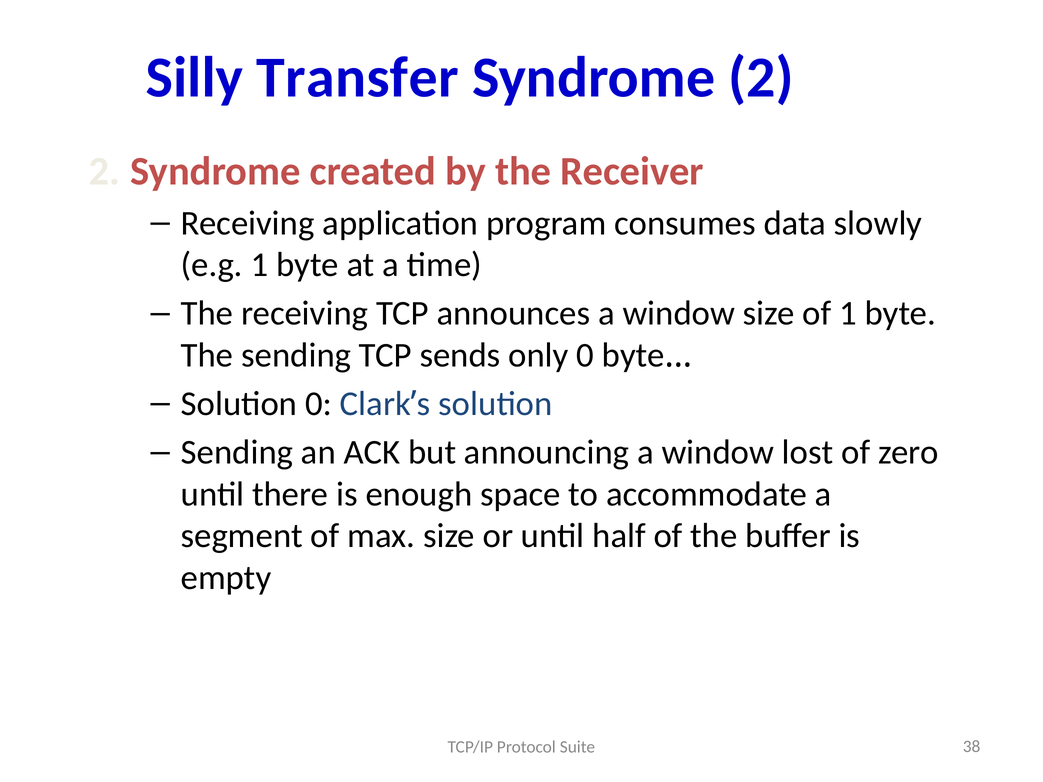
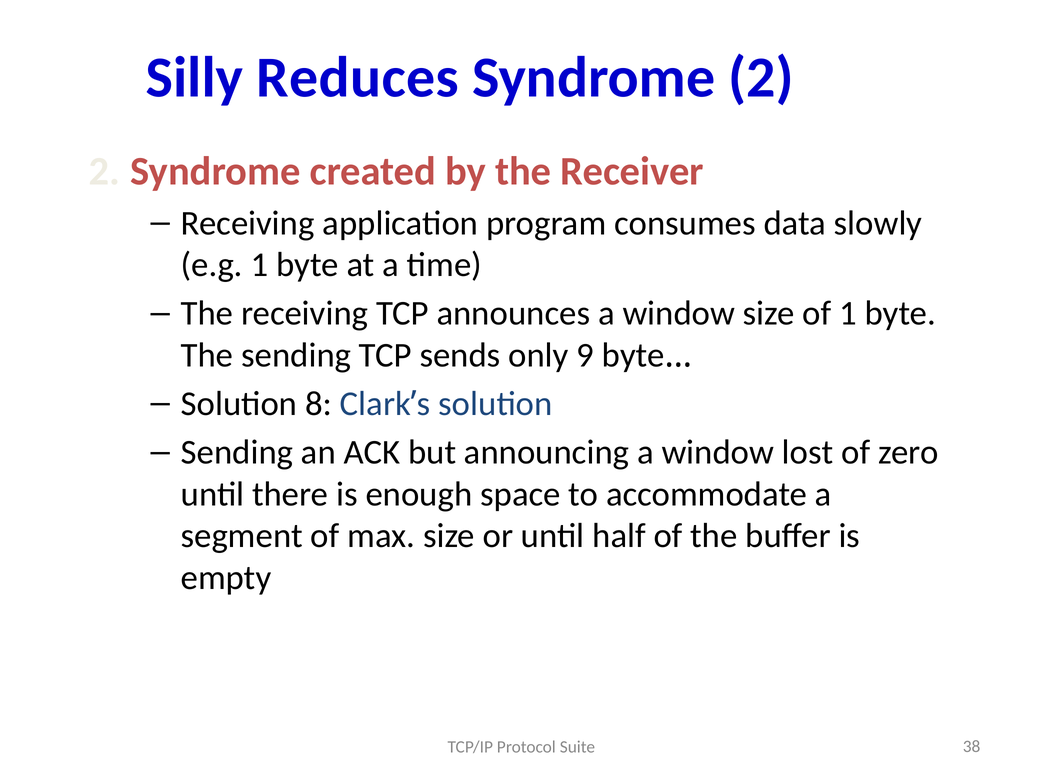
Transfer: Transfer -> Reduces
only 0: 0 -> 9
Solution 0: 0 -> 8
